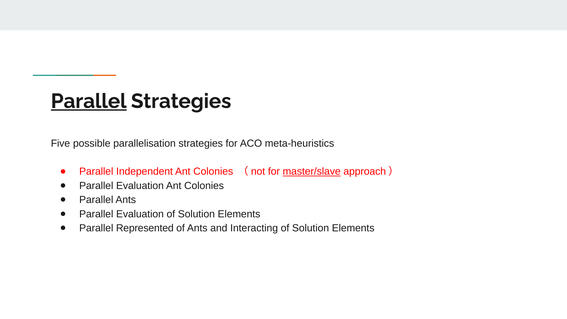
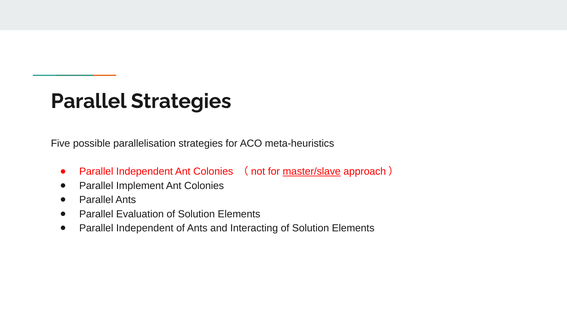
Parallel at (89, 101) underline: present -> none
Evaluation at (140, 186): Evaluation -> Implement
Represented at (145, 228): Represented -> Independent
